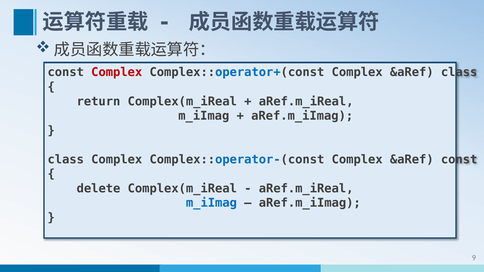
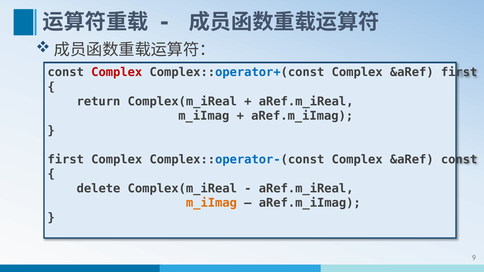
&aRef class: class -> first
class at (66, 160): class -> first
m_iImag at (211, 203) colour: blue -> orange
